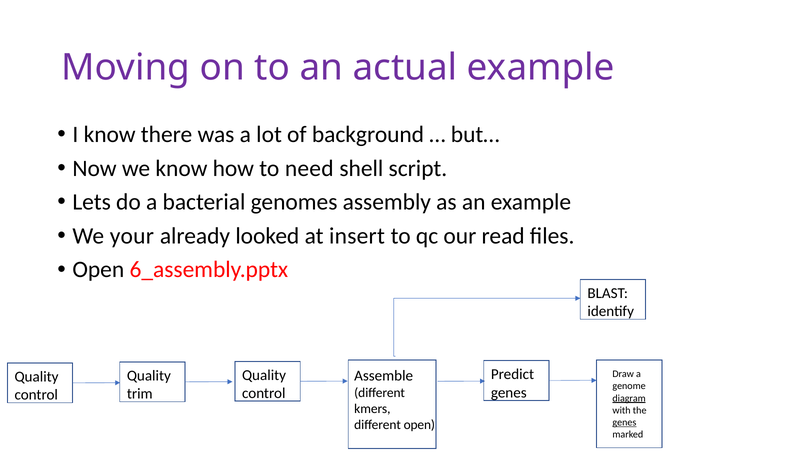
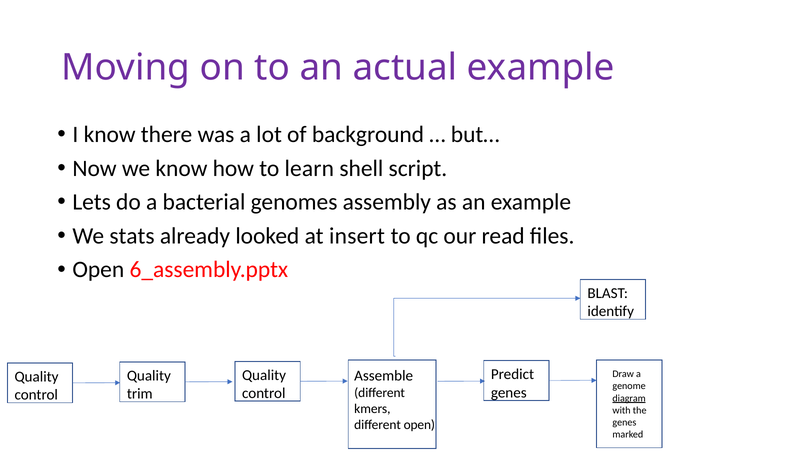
need: need -> learn
your: your -> stats
genes at (624, 422) underline: present -> none
